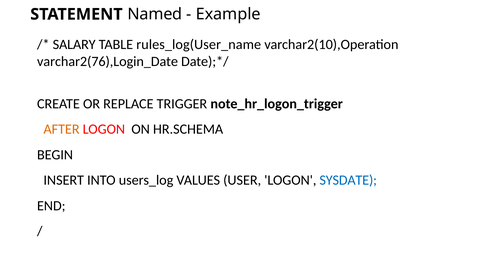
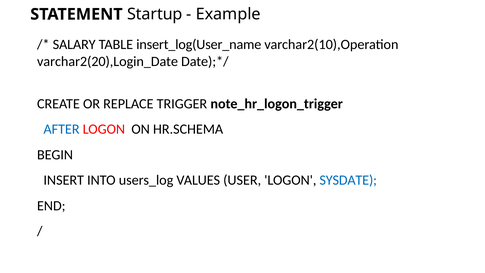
Named: Named -> Startup
rules_log(User_name: rules_log(User_name -> insert_log(User_name
varchar2(76),Login_Date: varchar2(76),Login_Date -> varchar2(20),Login_Date
AFTER colour: orange -> blue
